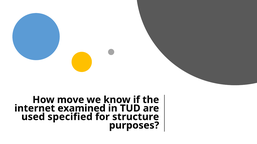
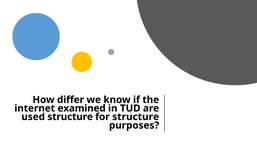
move: move -> differ
used specified: specified -> structure
